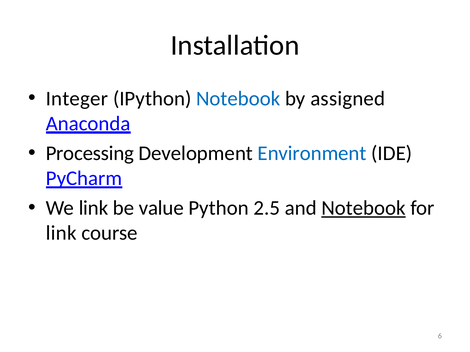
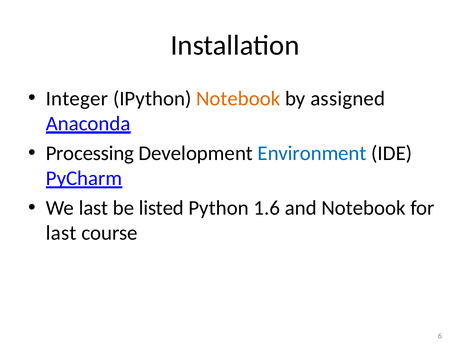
Notebook at (238, 99) colour: blue -> orange
We link: link -> last
value: value -> listed
2.5: 2.5 -> 1.6
Notebook at (363, 208) underline: present -> none
link at (61, 233): link -> last
